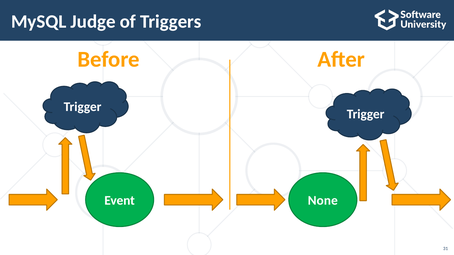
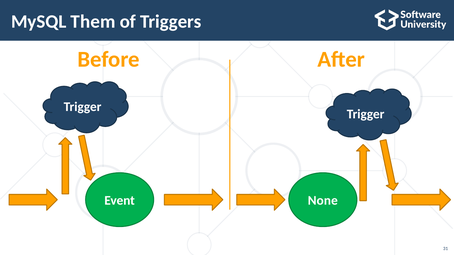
Judge: Judge -> Them
